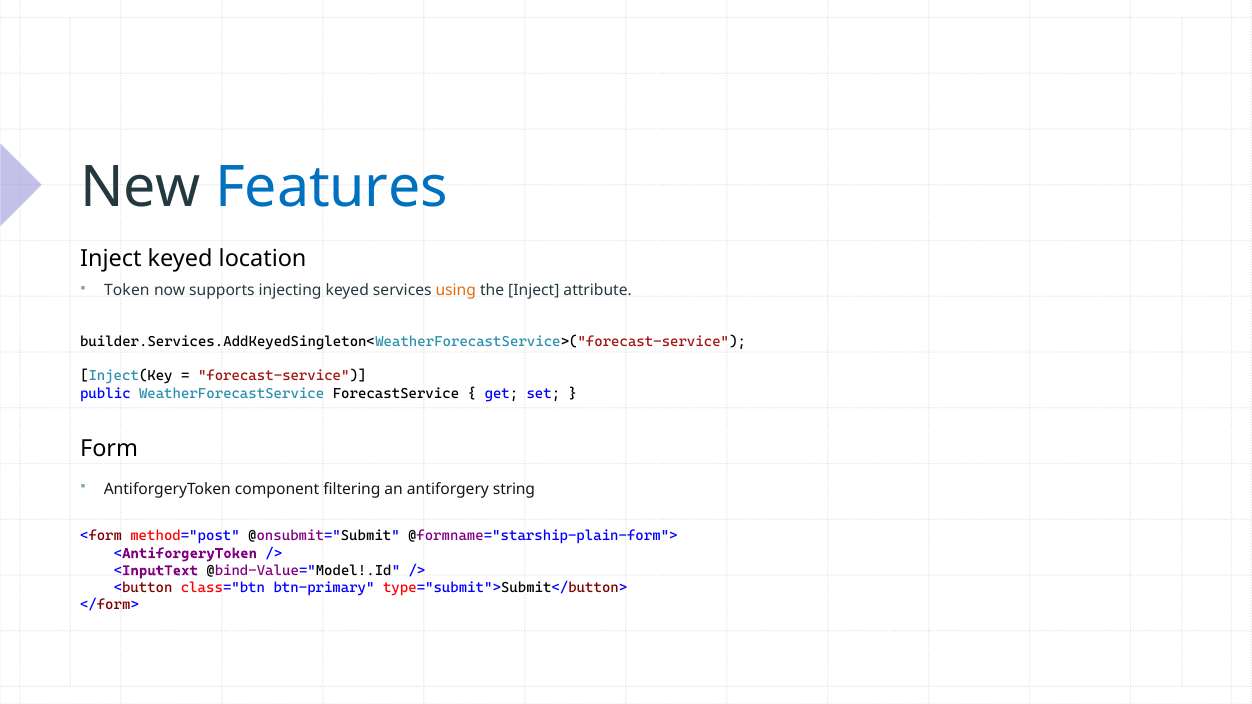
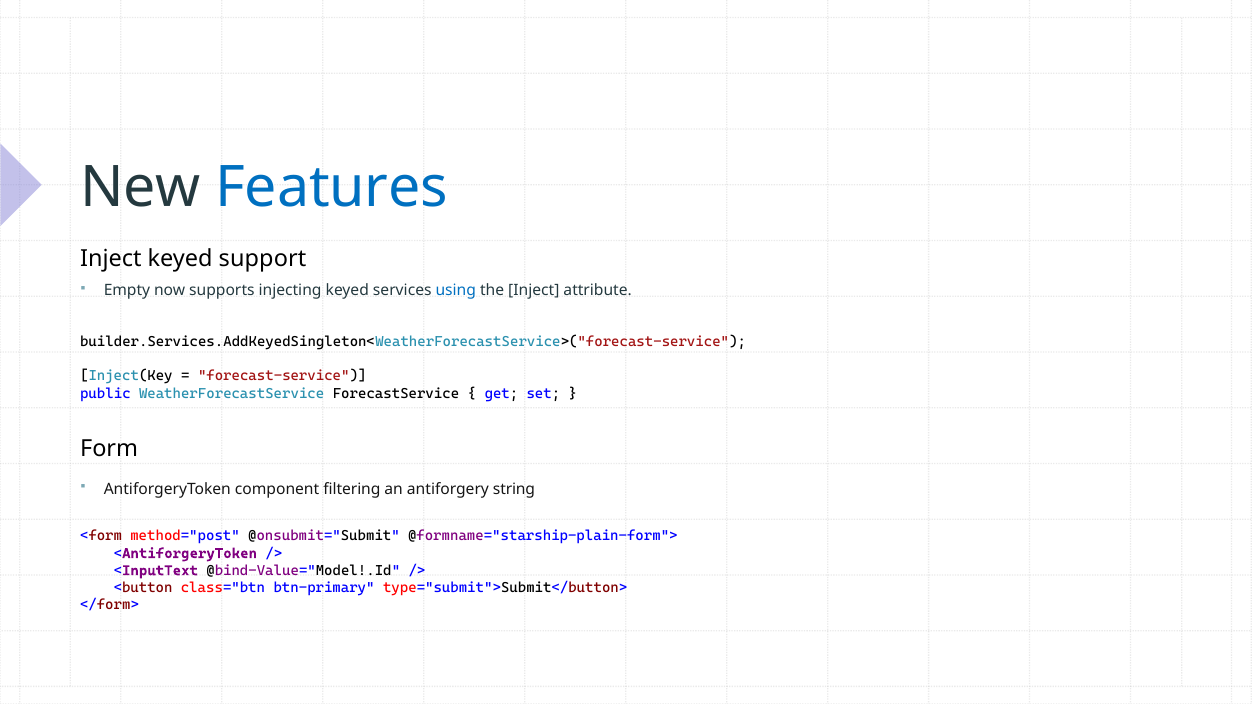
location: location -> support
Token: Token -> Empty
using colour: orange -> blue
